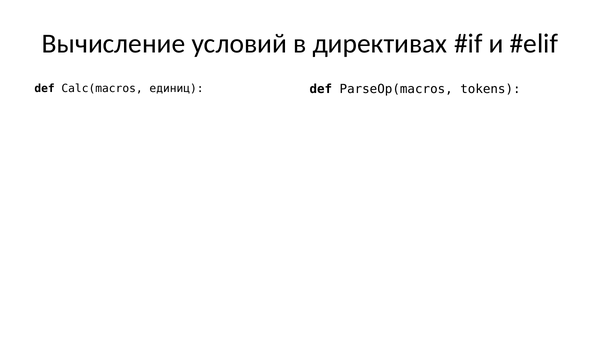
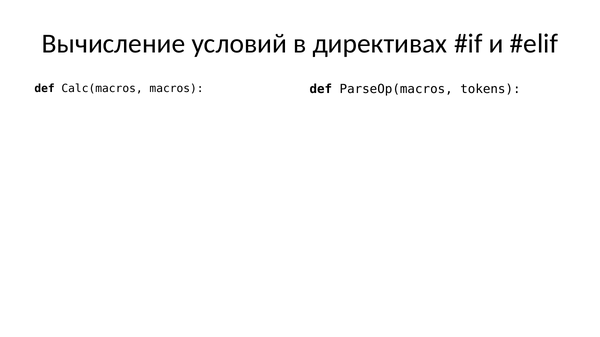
Calc(macros единиц: единиц -> macros
